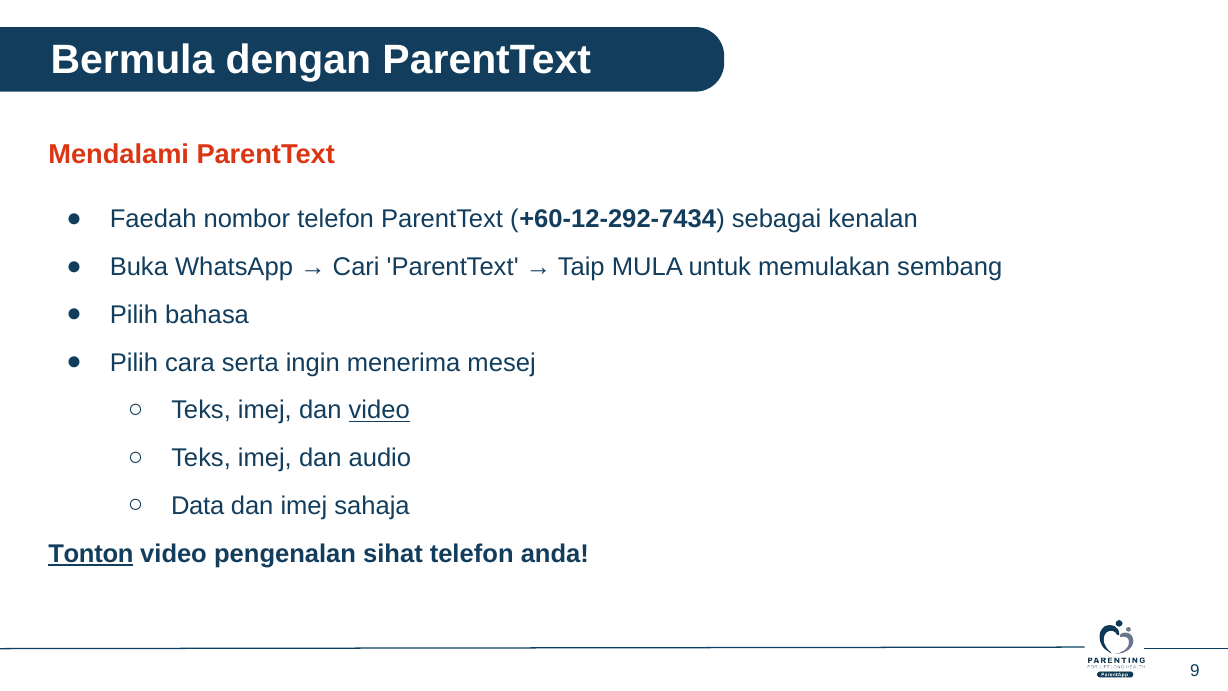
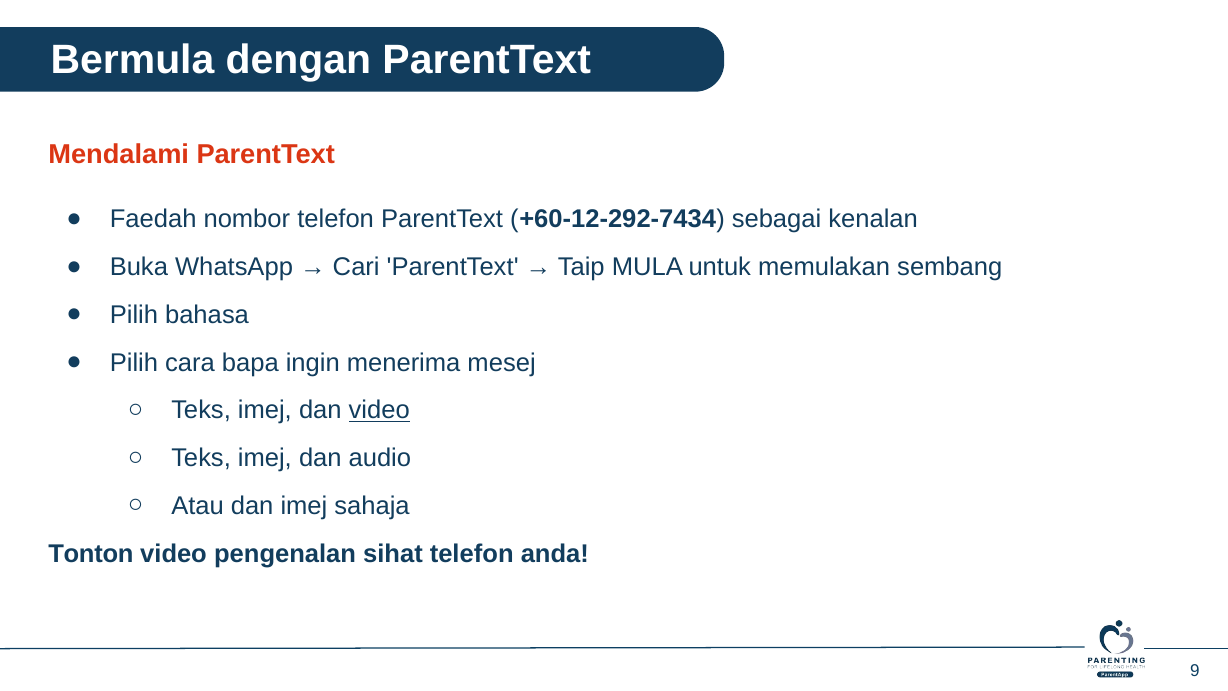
serta: serta -> bapa
Data: Data -> Atau
Tonton underline: present -> none
